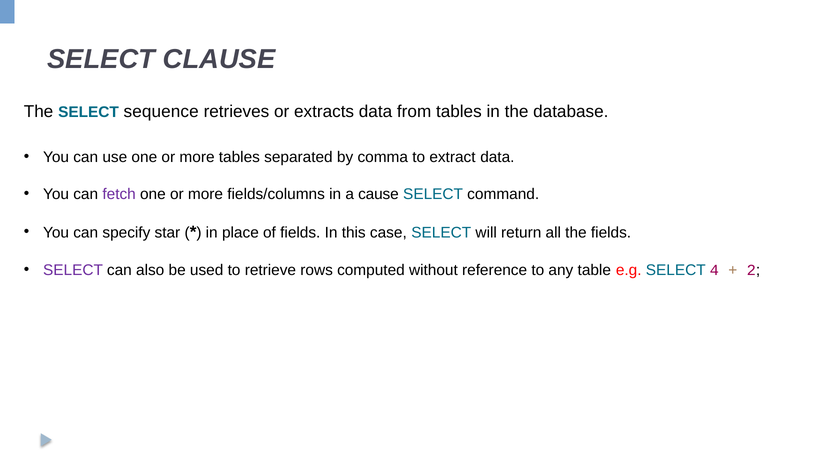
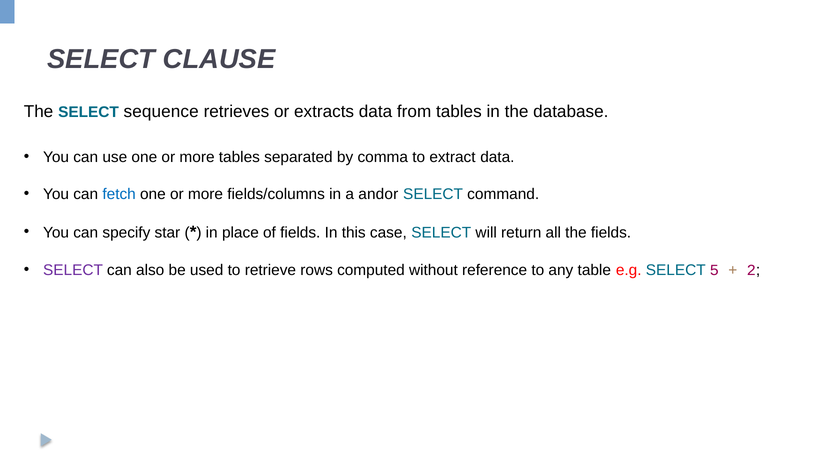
fetch colour: purple -> blue
cause: cause -> andor
4: 4 -> 5
